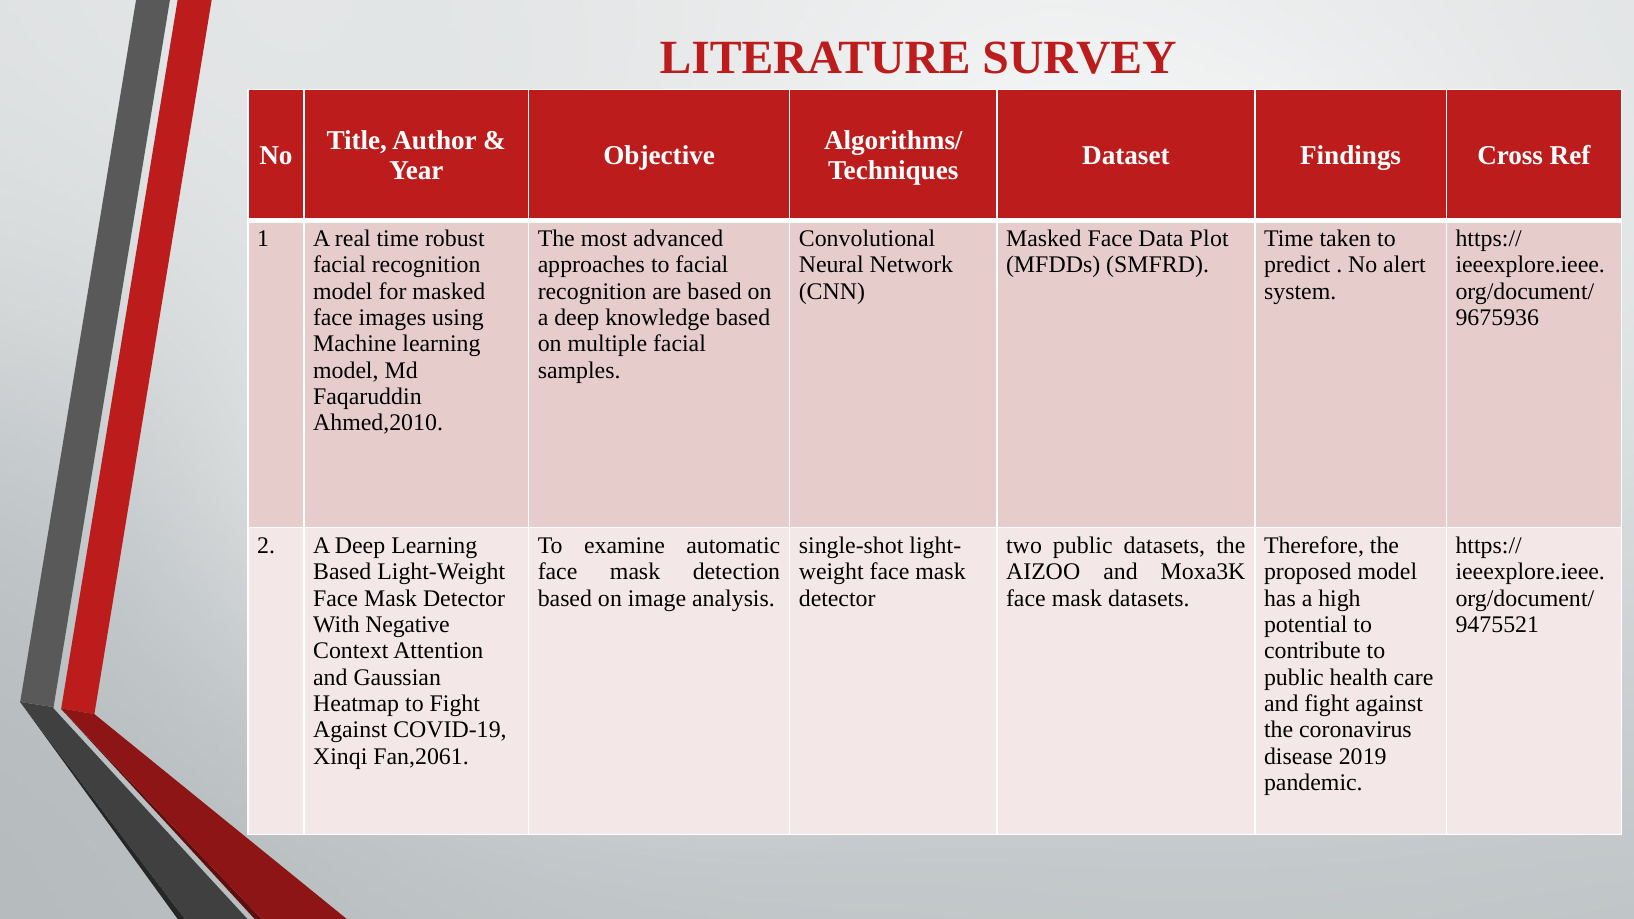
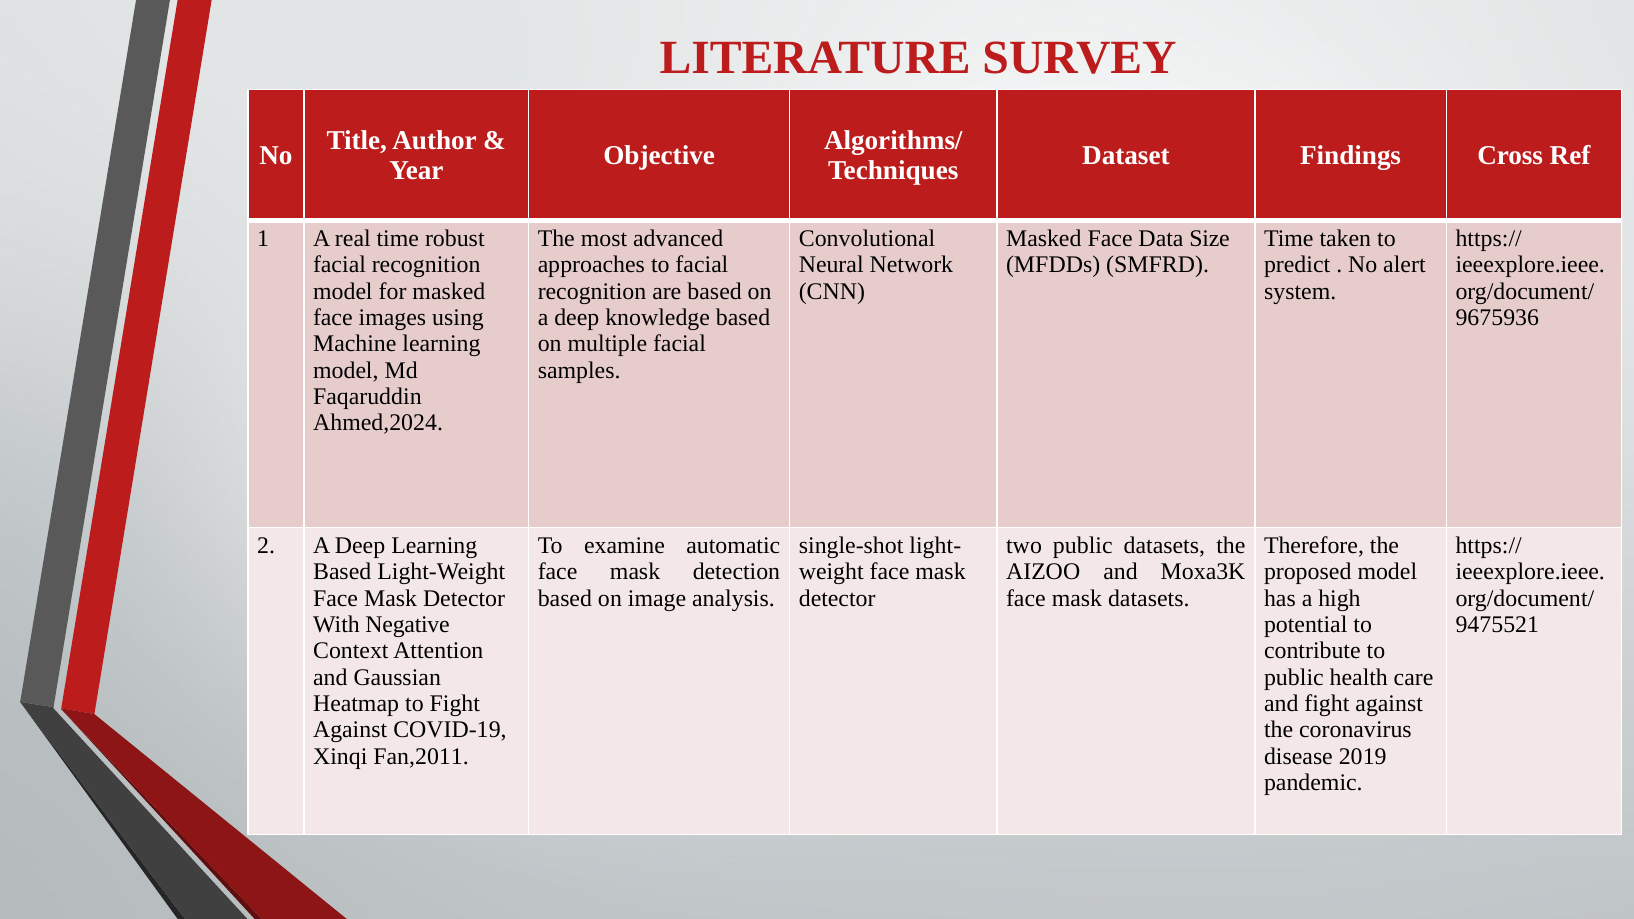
Plot: Plot -> Size
Ahmed,2010: Ahmed,2010 -> Ahmed,2024
Fan,2061: Fan,2061 -> Fan,2011
